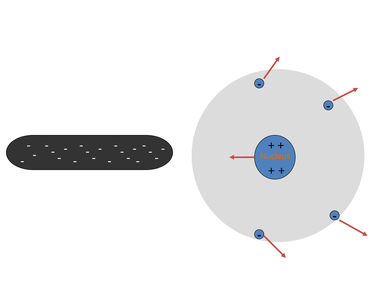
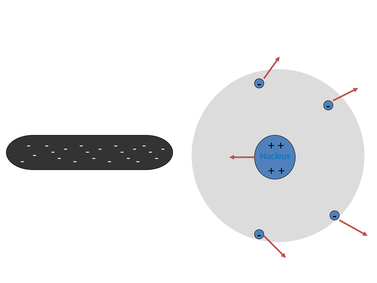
Nucleus colour: orange -> blue
